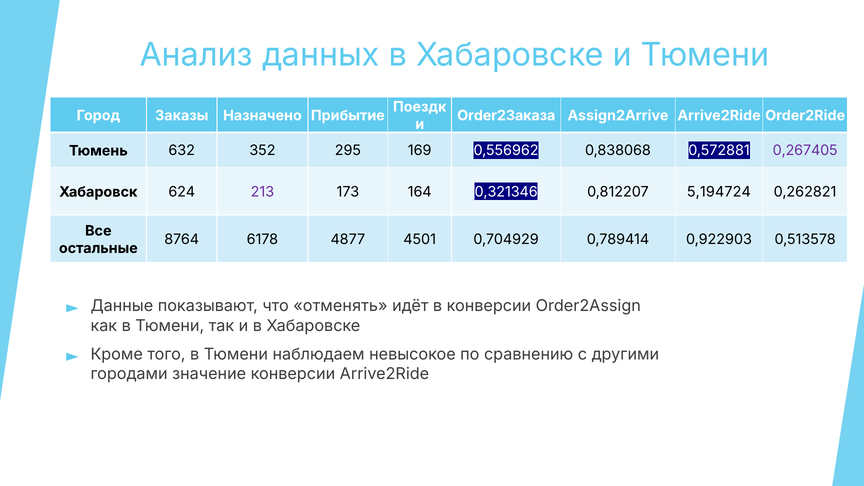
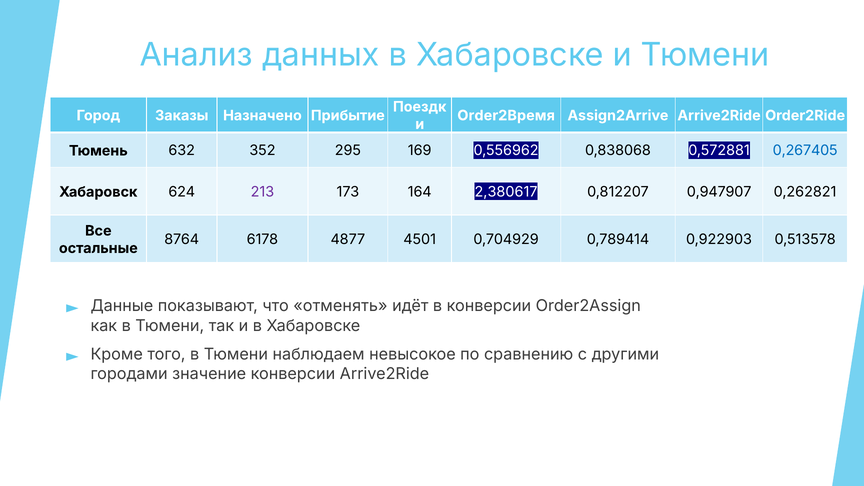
Order2Заказа: Order2Заказа -> Order2Время
0,267405 colour: purple -> blue
0,321346: 0,321346 -> 2,380617
5,194724: 5,194724 -> 0,947907
